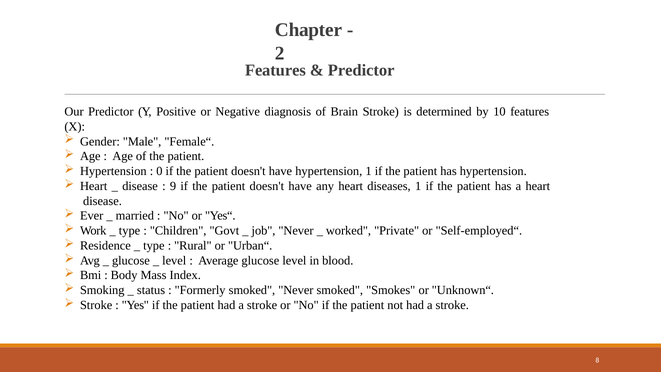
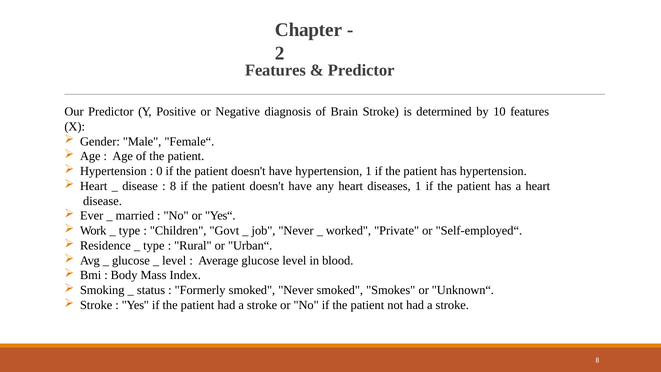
9 at (173, 186): 9 -> 8
